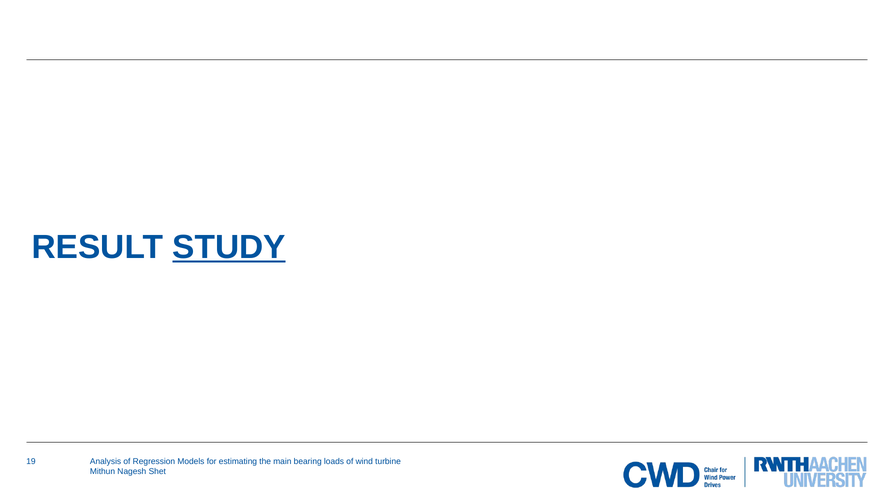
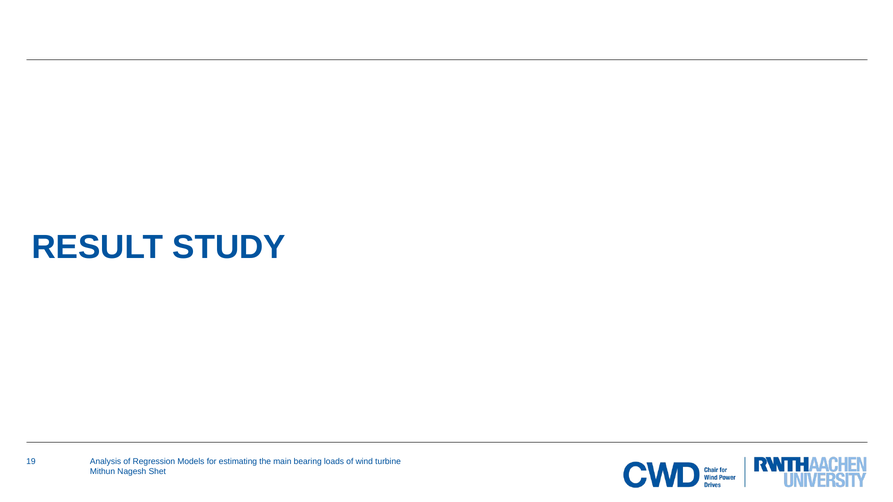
STUDY underline: present -> none
